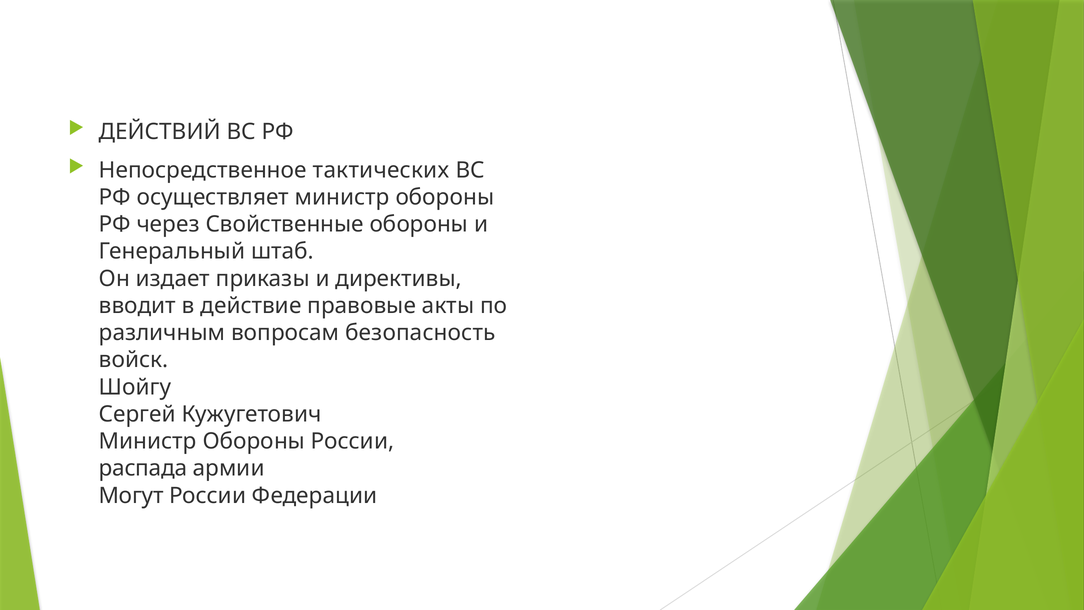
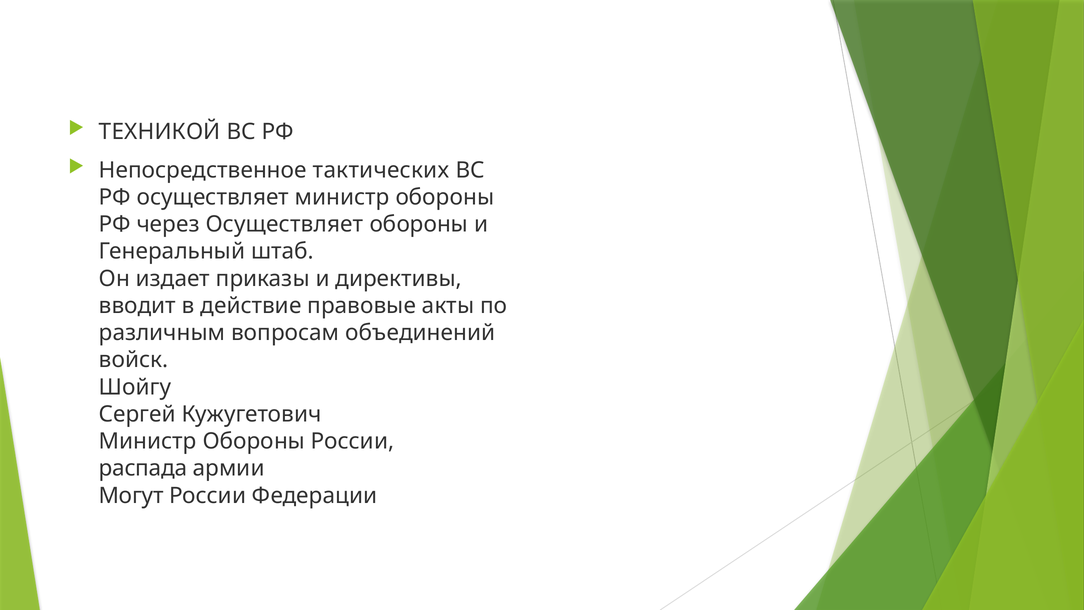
ДЕЙСТВИЙ: ДЕЙСТВИЙ -> ТЕХНИКОЙ
через Свойственные: Свойственные -> Осуществляет
безопасность: безопасность -> объединений
